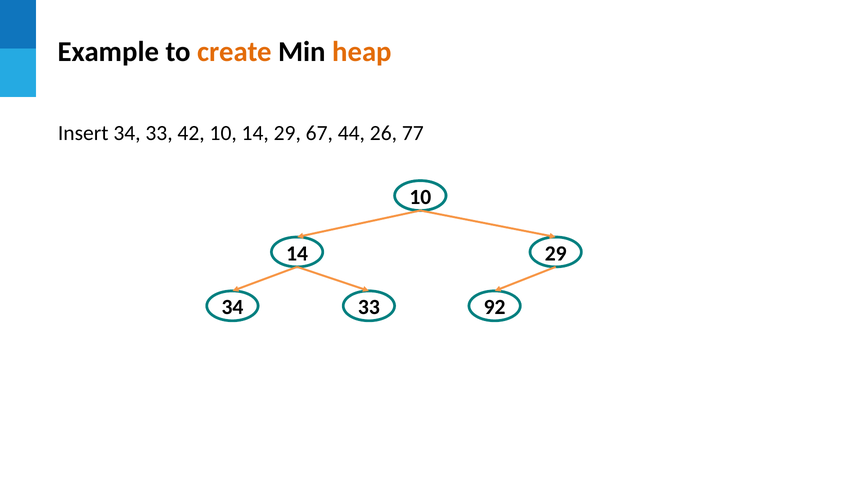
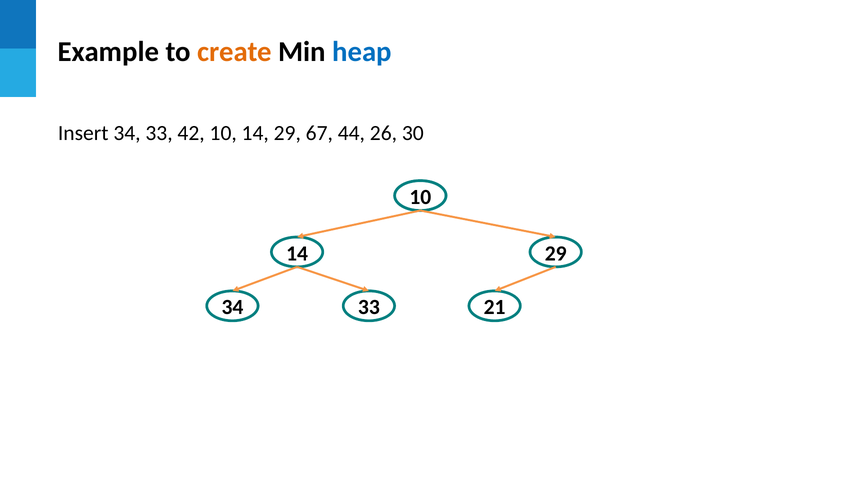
heap colour: orange -> blue
77: 77 -> 30
92: 92 -> 21
